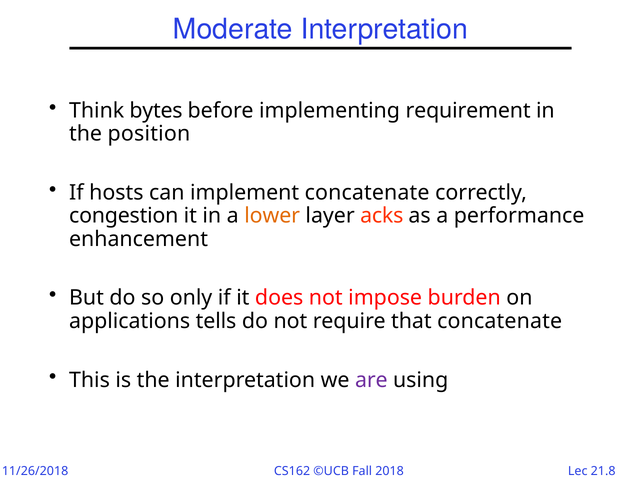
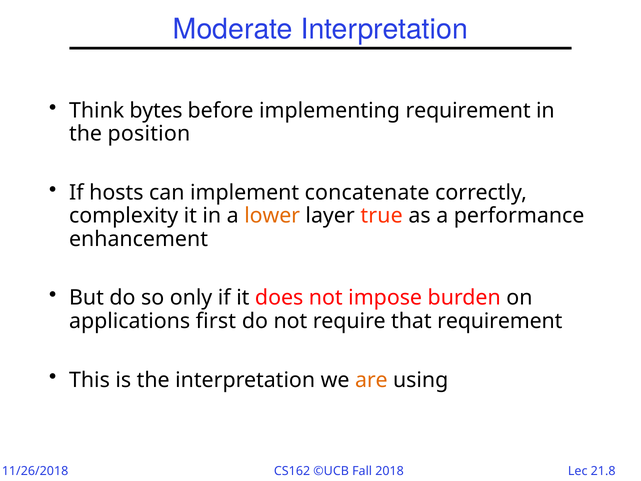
congestion: congestion -> complexity
acks: acks -> true
tells: tells -> first
that concatenate: concatenate -> requirement
are colour: purple -> orange
